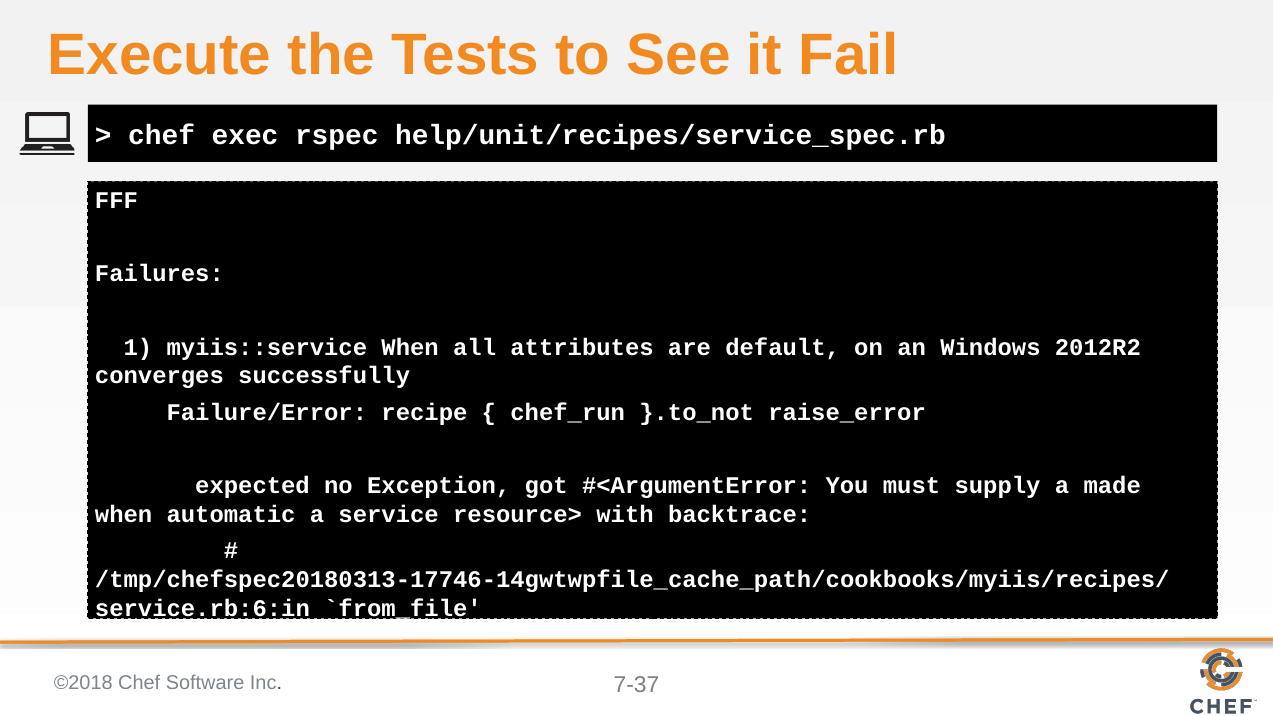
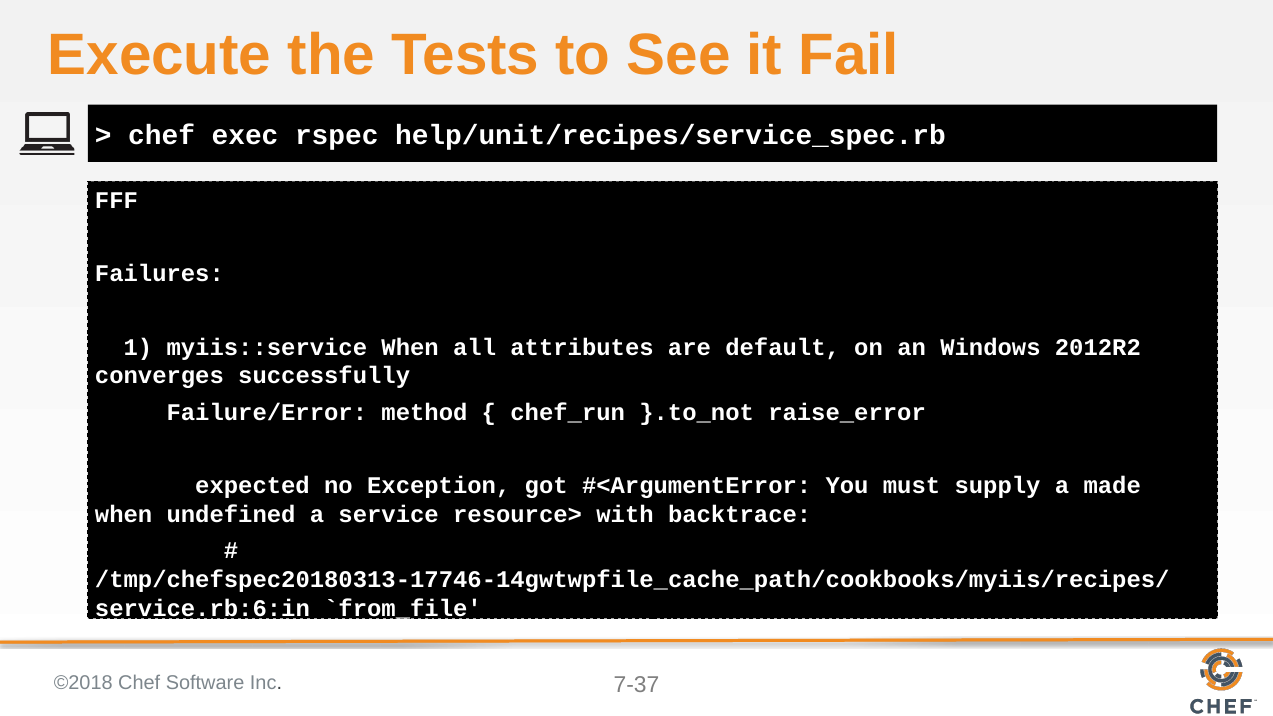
recipe: recipe -> method
automatic: automatic -> undefined
